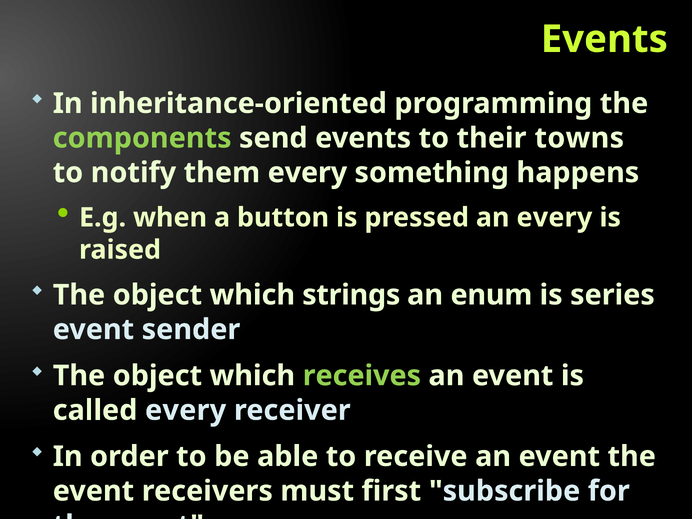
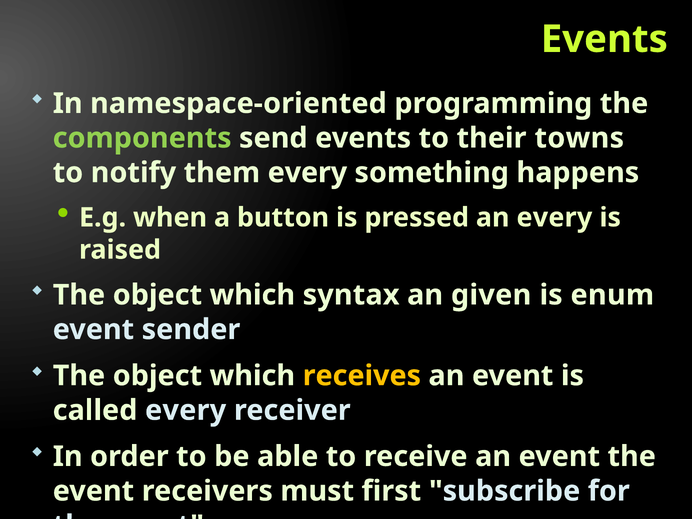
inheritance-oriented: inheritance-oriented -> namespace-oriented
strings: strings -> syntax
enum: enum -> given
series: series -> enum
receives colour: light green -> yellow
